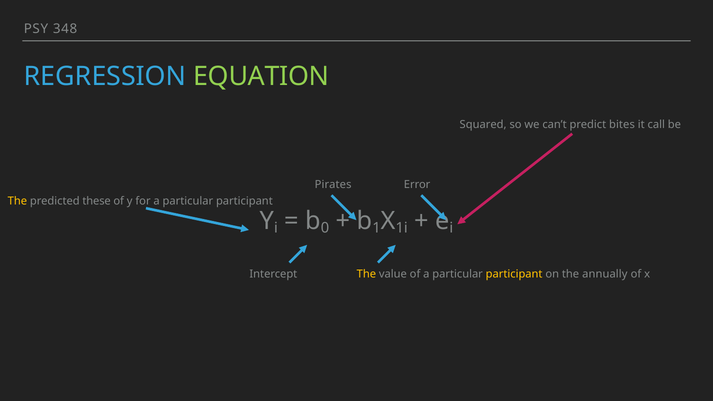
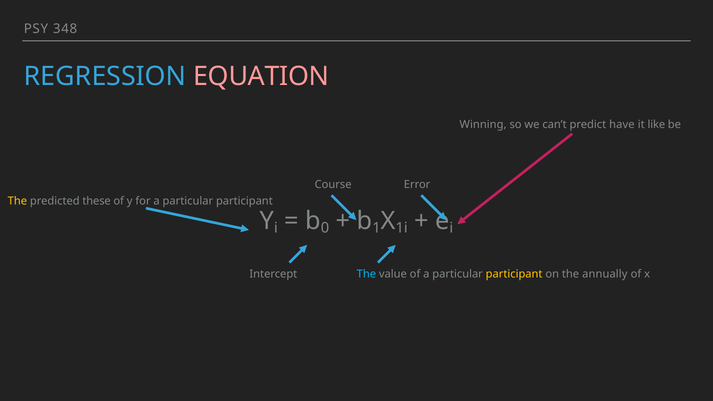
EQUATION colour: light green -> pink
Squared: Squared -> Winning
bites: bites -> have
call: call -> like
Pirates: Pirates -> Course
The at (366, 274) colour: yellow -> light blue
